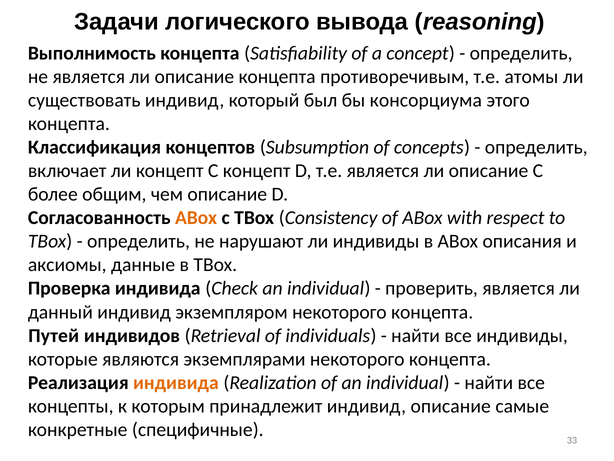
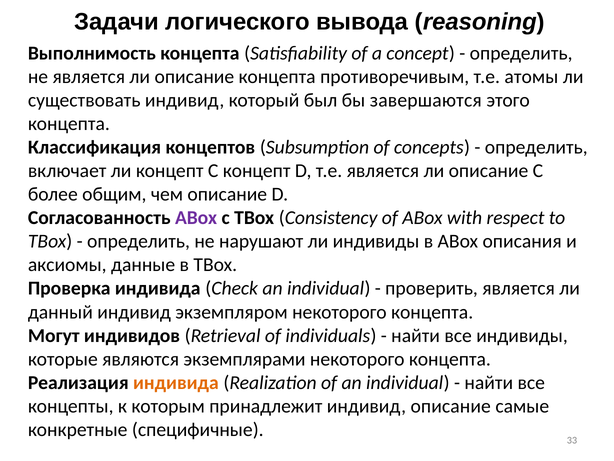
консорциума: консорциума -> завершаются
ABox at (196, 218) colour: orange -> purple
Путей: Путей -> Могут
